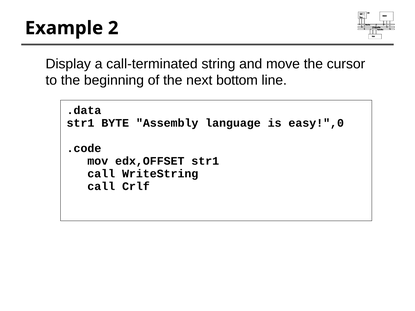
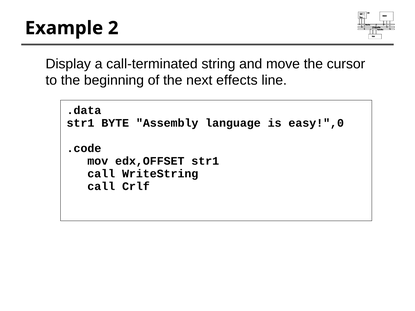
bottom: bottom -> effects
